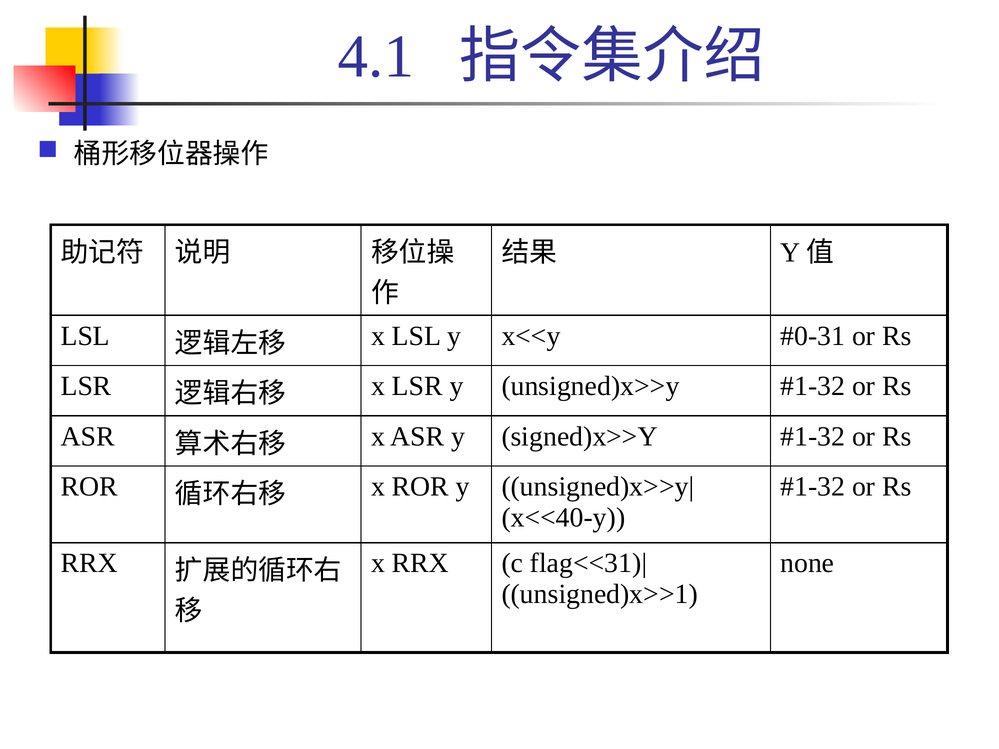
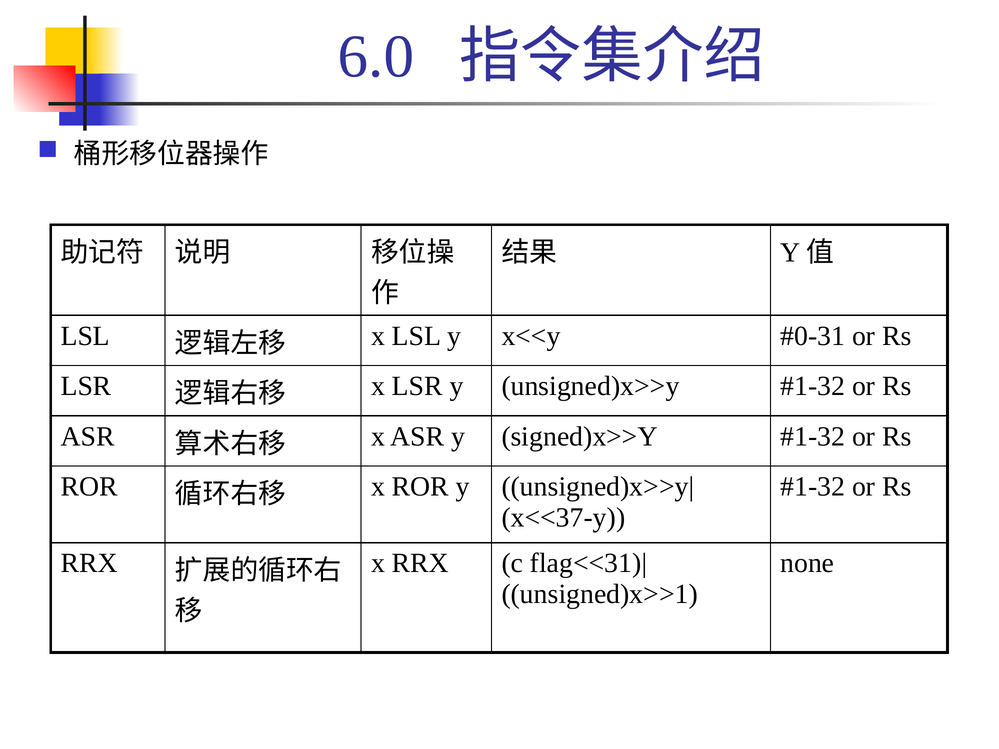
4.1: 4.1 -> 6.0
x<<40-y: x<<40-y -> x<<37-y
